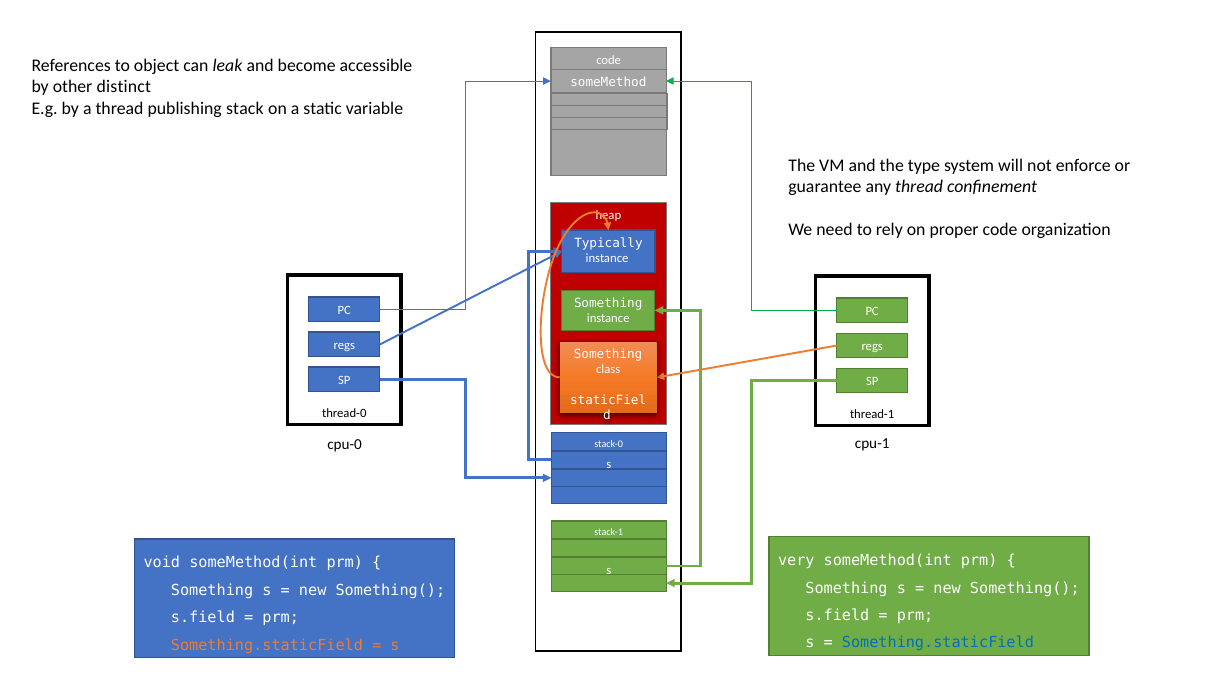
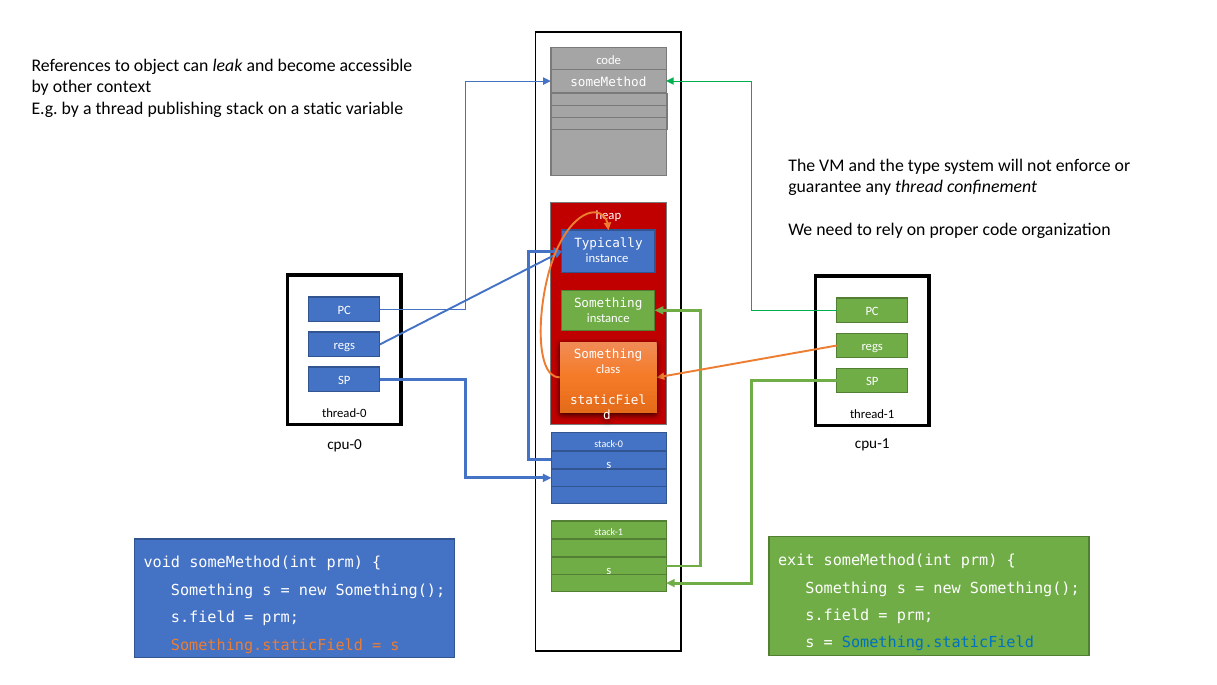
distinct: distinct -> context
very: very -> exit
